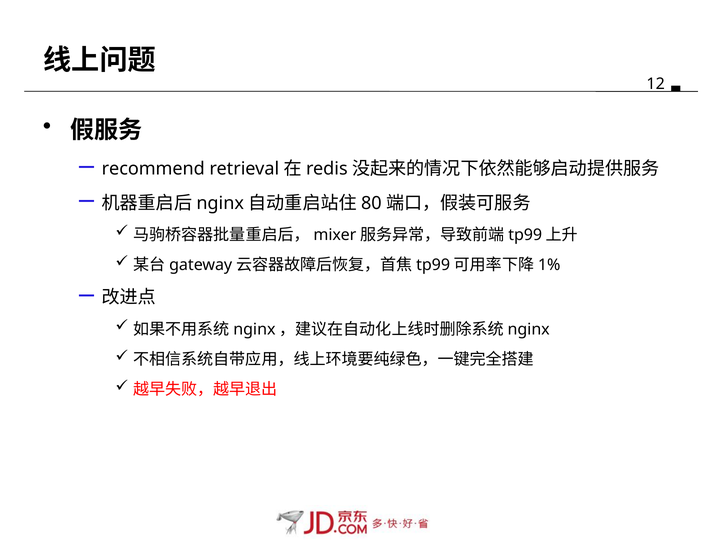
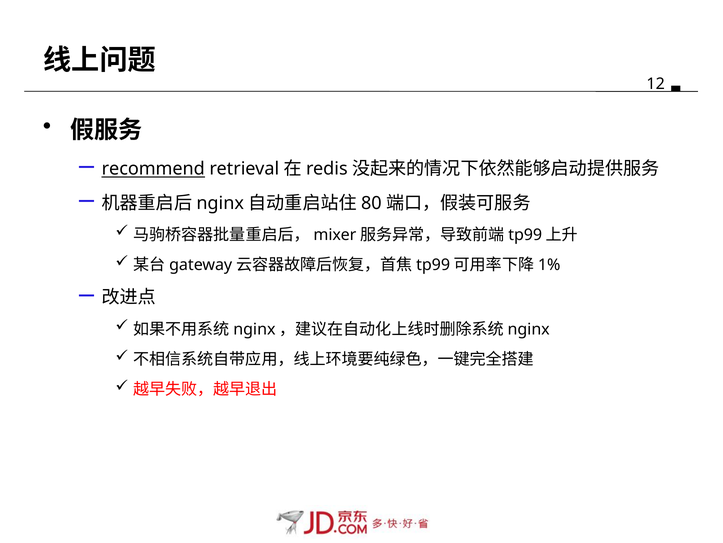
recommend underline: none -> present
